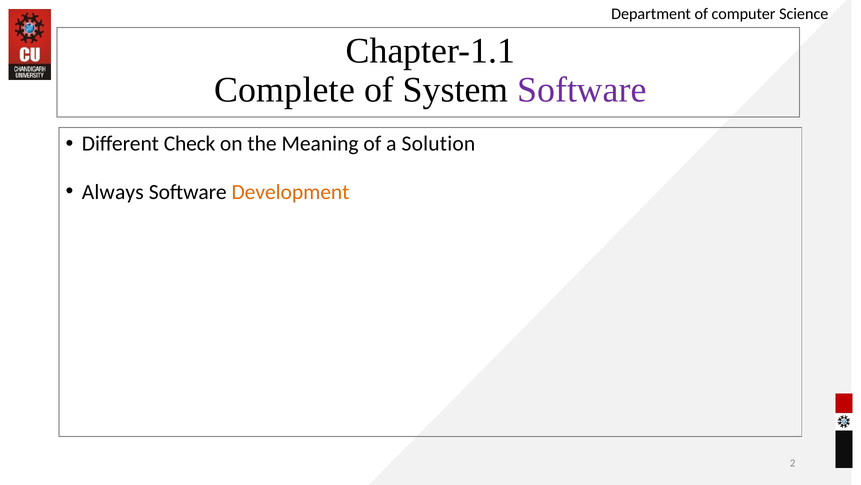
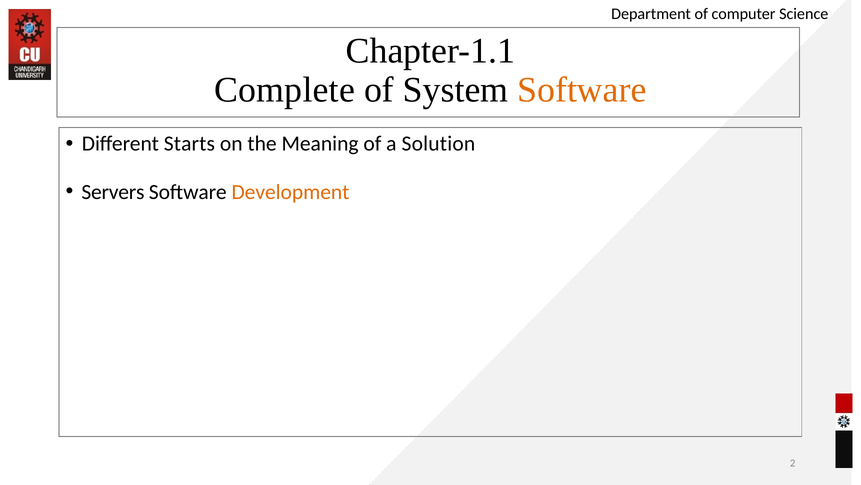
Software at (582, 90) colour: purple -> orange
Check: Check -> Starts
Always: Always -> Servers
